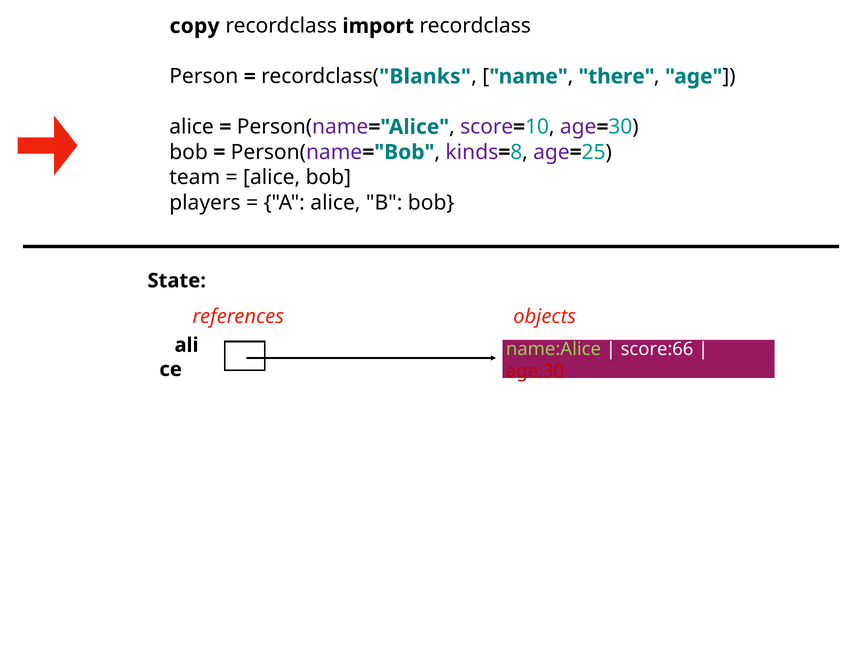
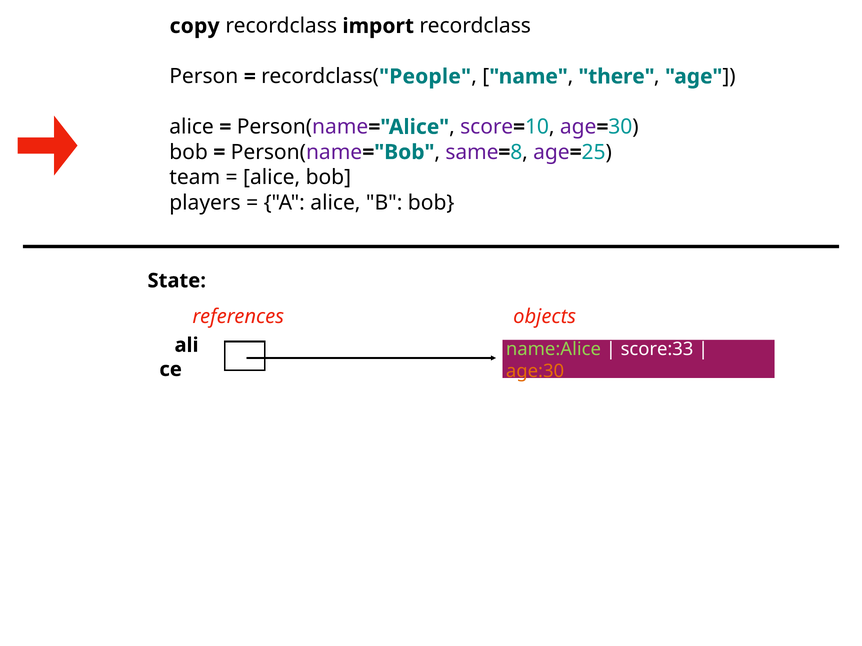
Blanks: Blanks -> People
kinds: kinds -> same
score:66: score:66 -> score:33
age:30 colour: red -> orange
